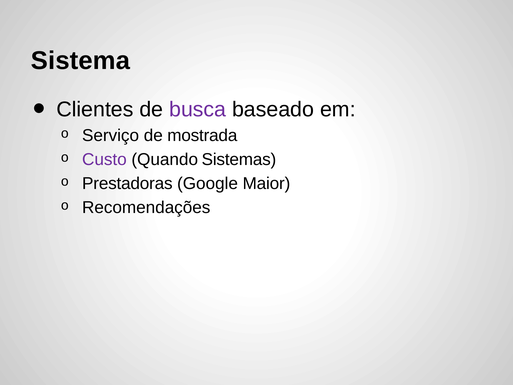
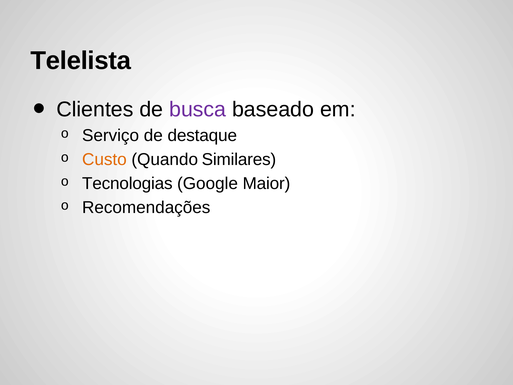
Sistema: Sistema -> Telelista
mostrada: mostrada -> destaque
Custo colour: purple -> orange
Sistemas: Sistemas -> Similares
Prestadoras: Prestadoras -> Tecnologias
